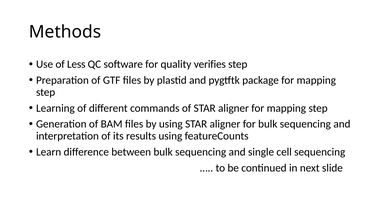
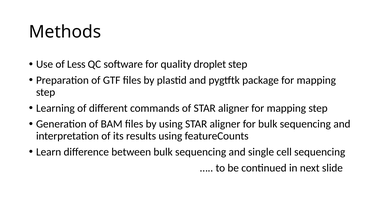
verifies: verifies -> droplet
